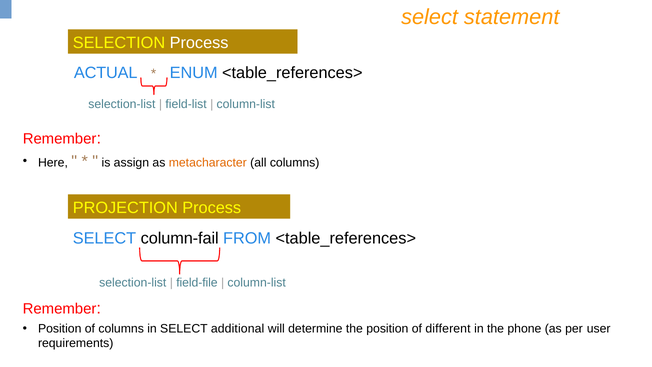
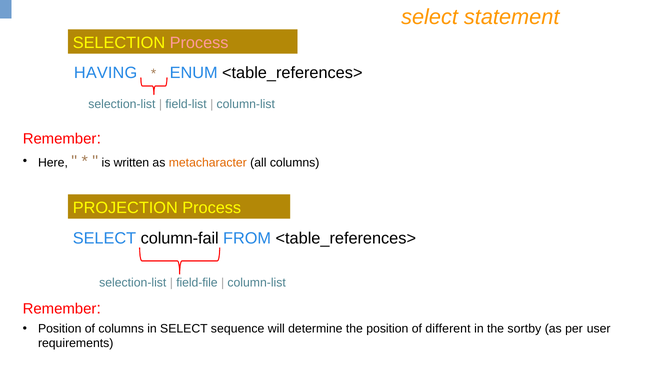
Process at (199, 43) colour: white -> pink
ACTUAL: ACTUAL -> HAVING
assign: assign -> written
additional: additional -> sequence
phone: phone -> sortby
